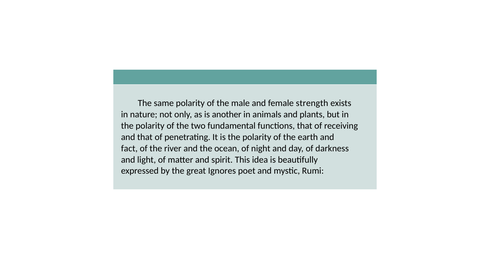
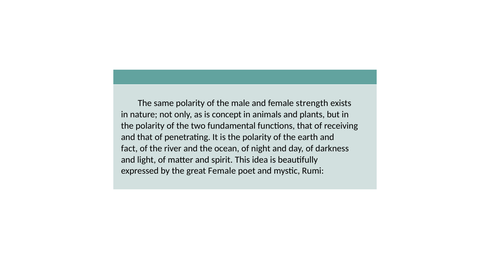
another: another -> concept
great Ignores: Ignores -> Female
